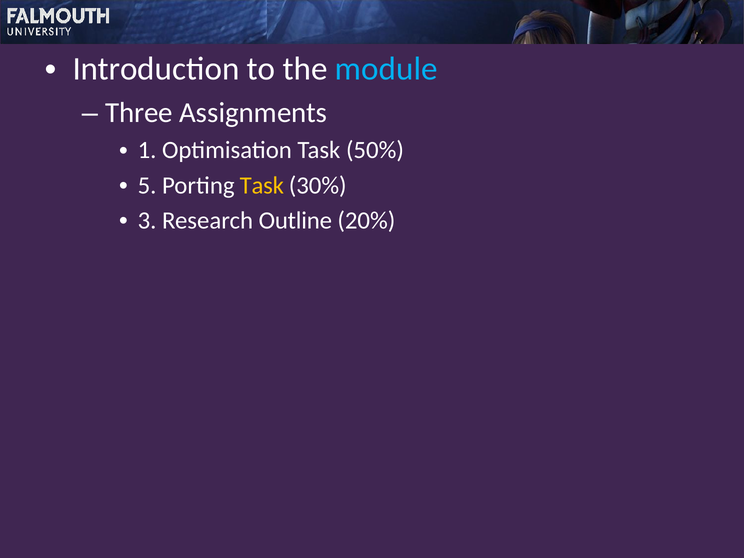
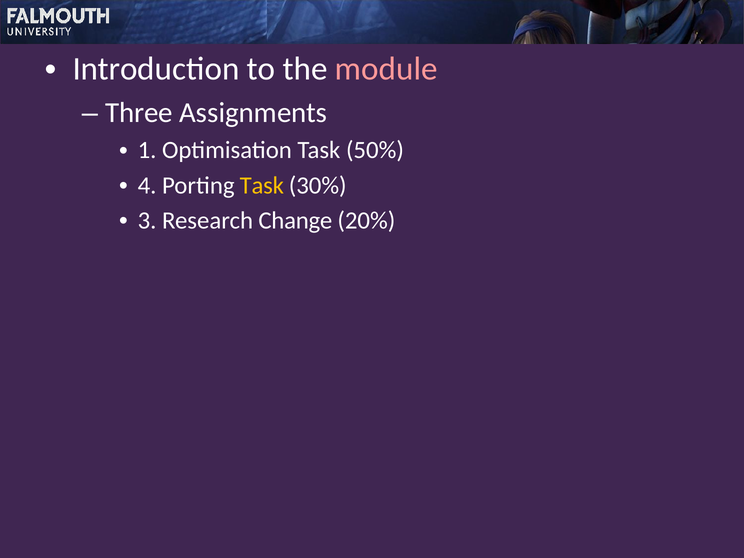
module colour: light blue -> pink
5: 5 -> 4
Outline: Outline -> Change
